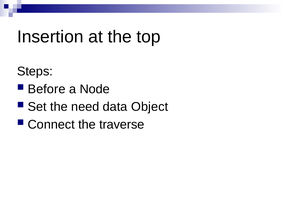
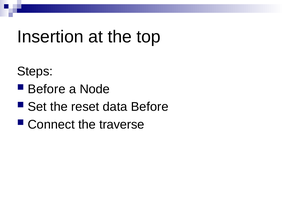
need: need -> reset
data Object: Object -> Before
